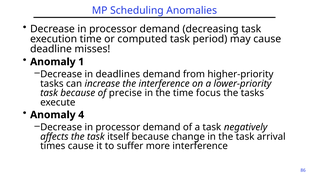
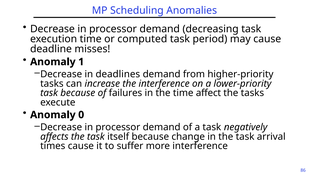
precise: precise -> failures
focus: focus -> affect
4: 4 -> 0
